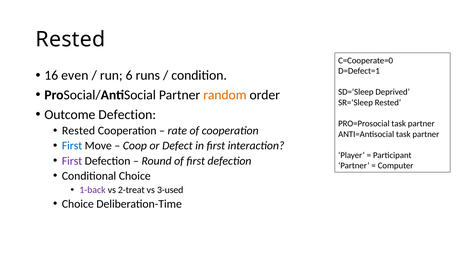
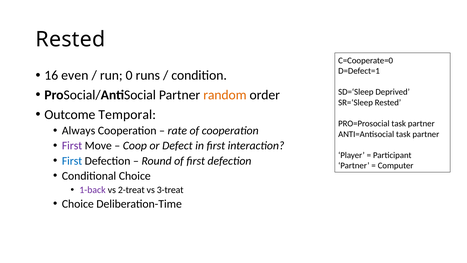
6: 6 -> 0
Outcome Defection: Defection -> Temporal
Rested at (79, 131): Rested -> Always
First at (72, 146) colour: blue -> purple
First at (72, 161) colour: purple -> blue
3-used: 3-used -> 3-treat
